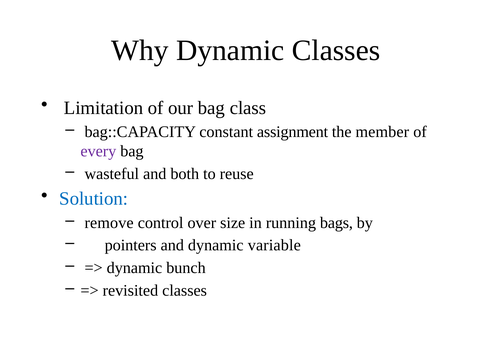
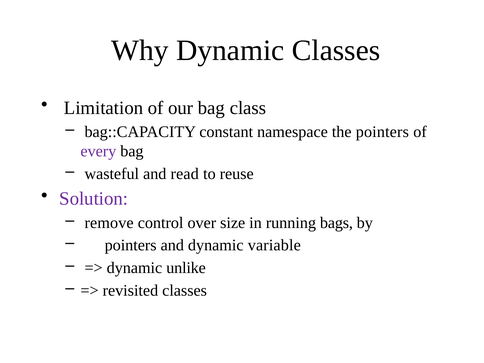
assignment: assignment -> namespace
the member: member -> pointers
both: both -> read
Solution colour: blue -> purple
bunch: bunch -> unlike
